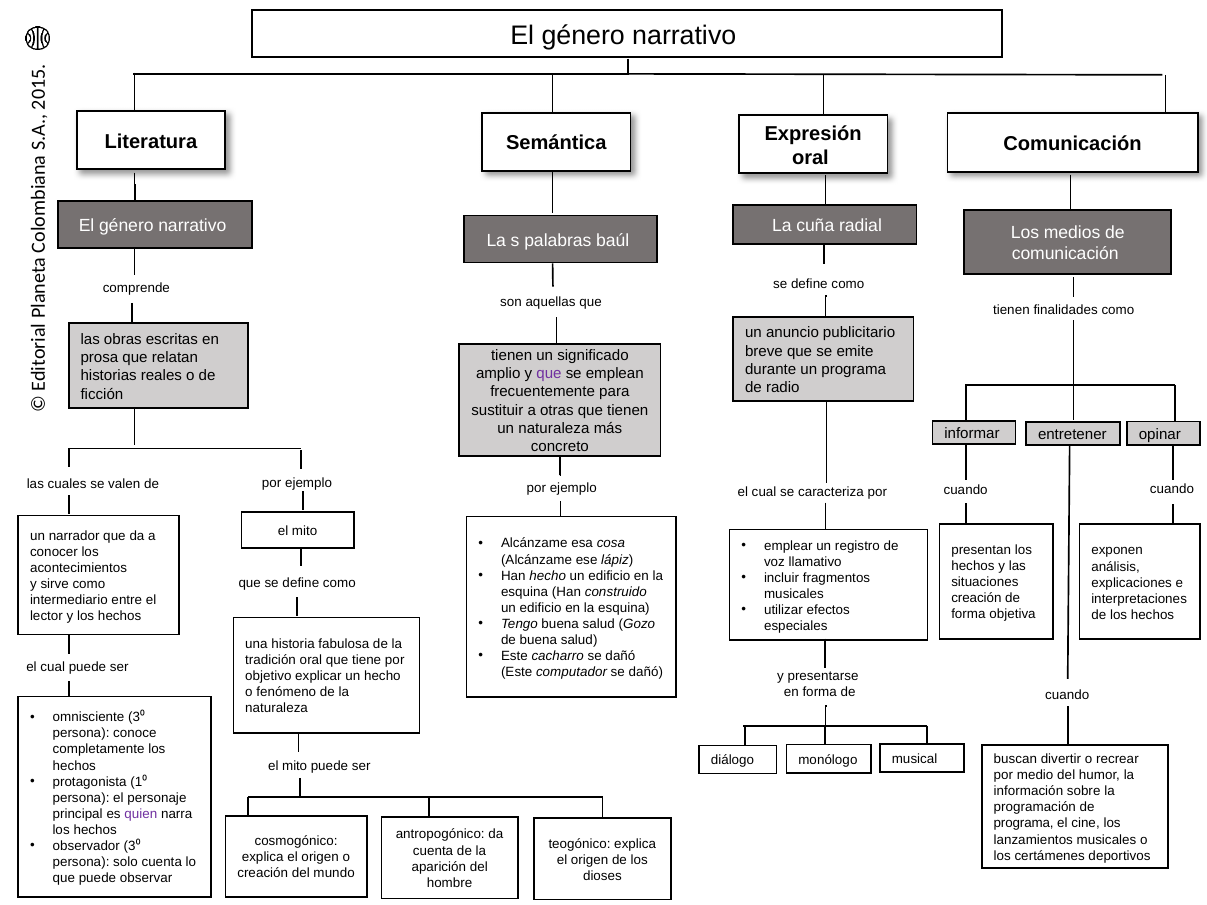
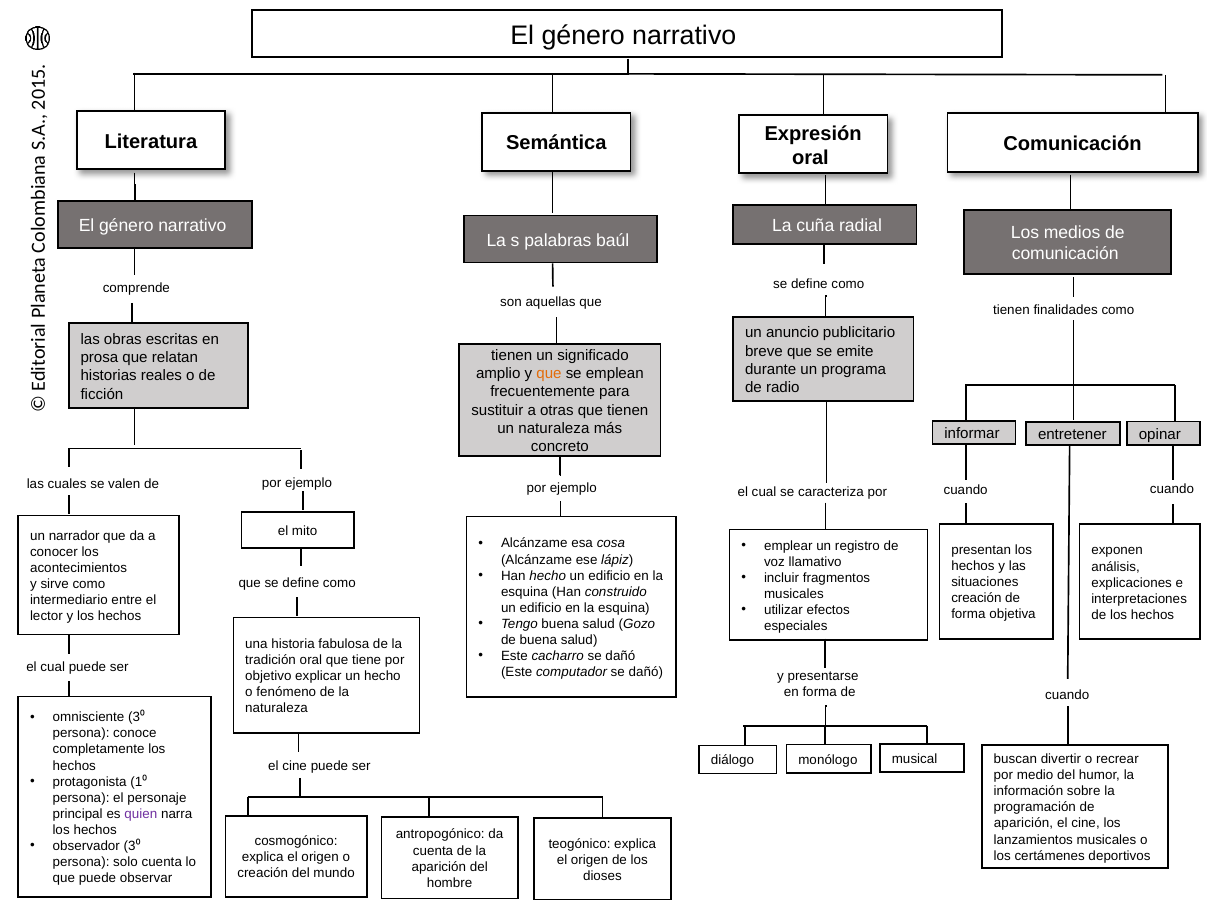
que at (549, 374) colour: purple -> orange
mito at (295, 766): mito -> cine
programa at (1024, 824): programa -> aparición
